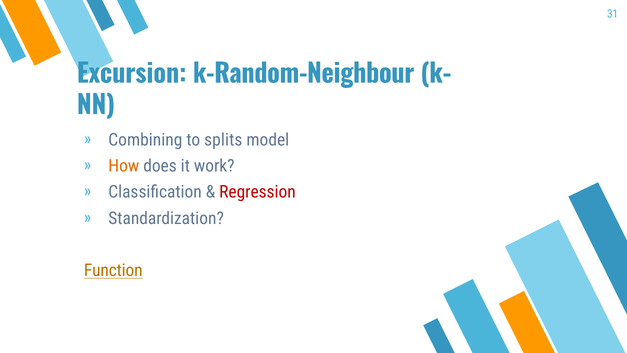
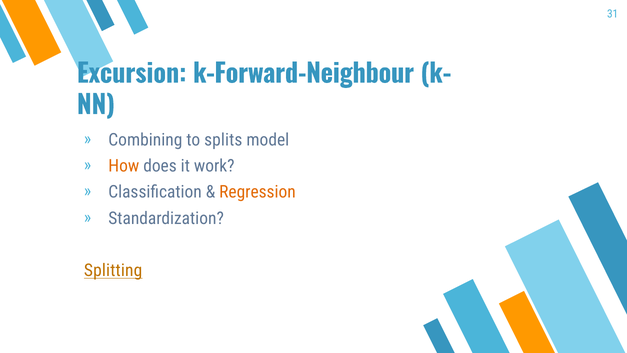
k-Random-Neighbour: k-Random-Neighbour -> k-Forward-Neighbour
Regression colour: red -> orange
Function: Function -> Splitting
